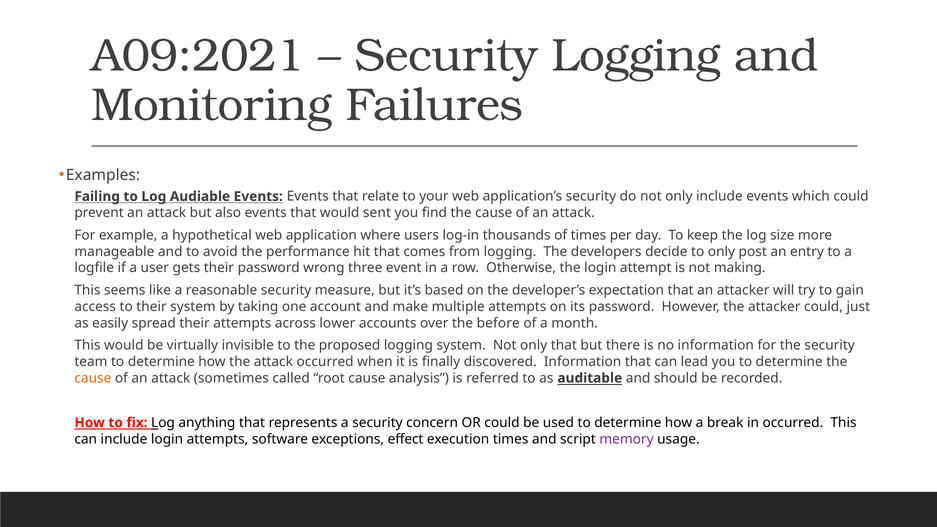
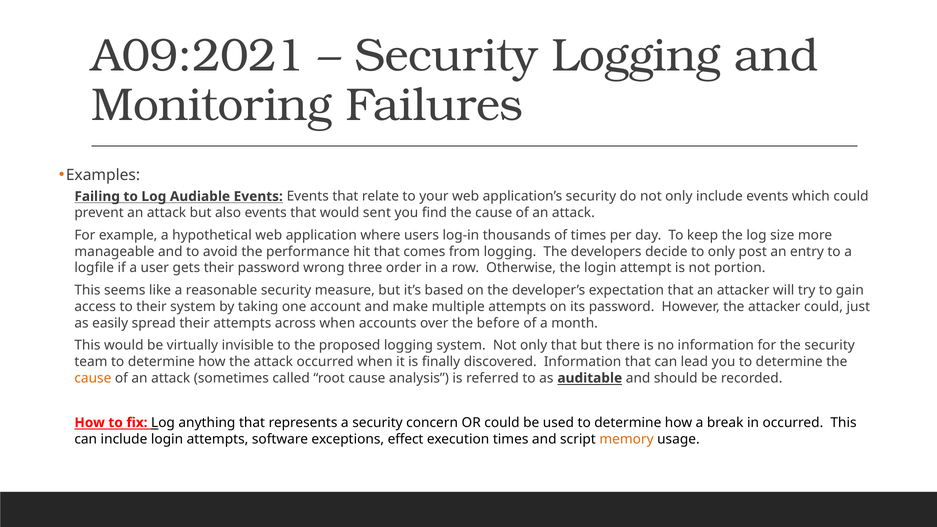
event: event -> order
making: making -> portion
across lower: lower -> when
memory colour: purple -> orange
